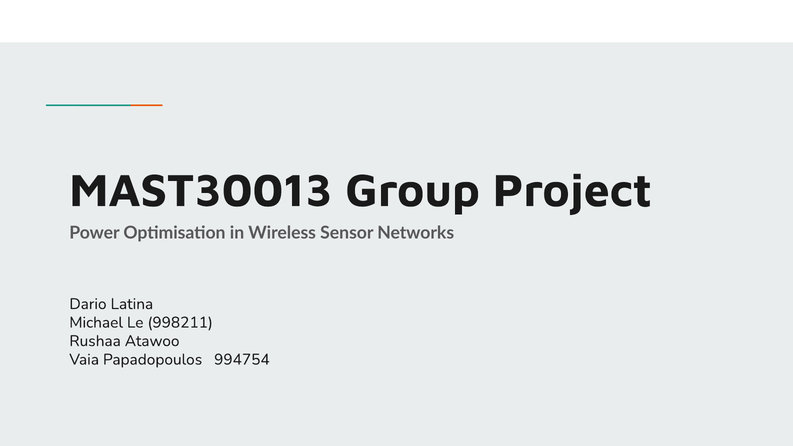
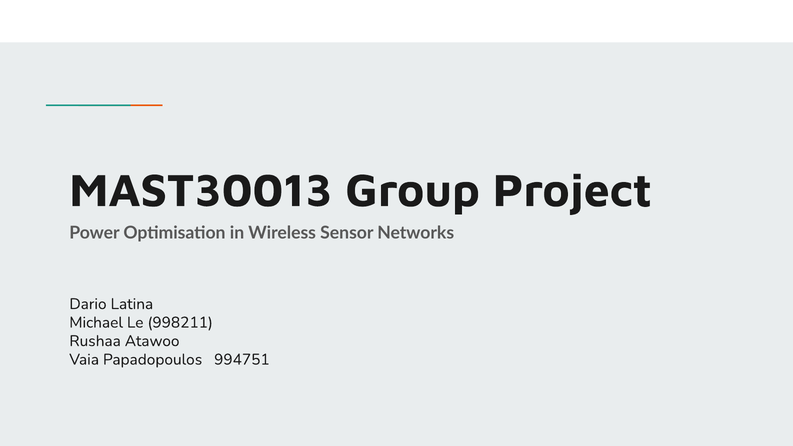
994754: 994754 -> 994751
